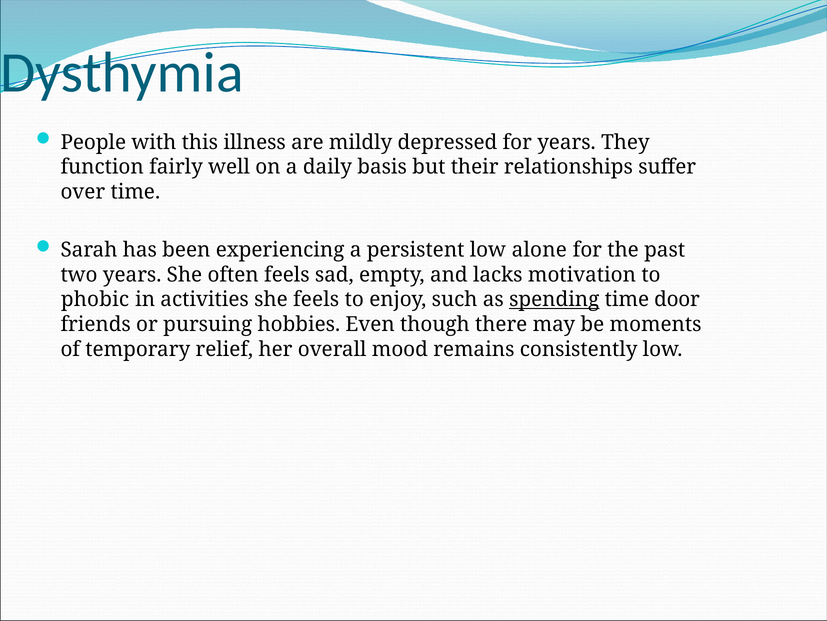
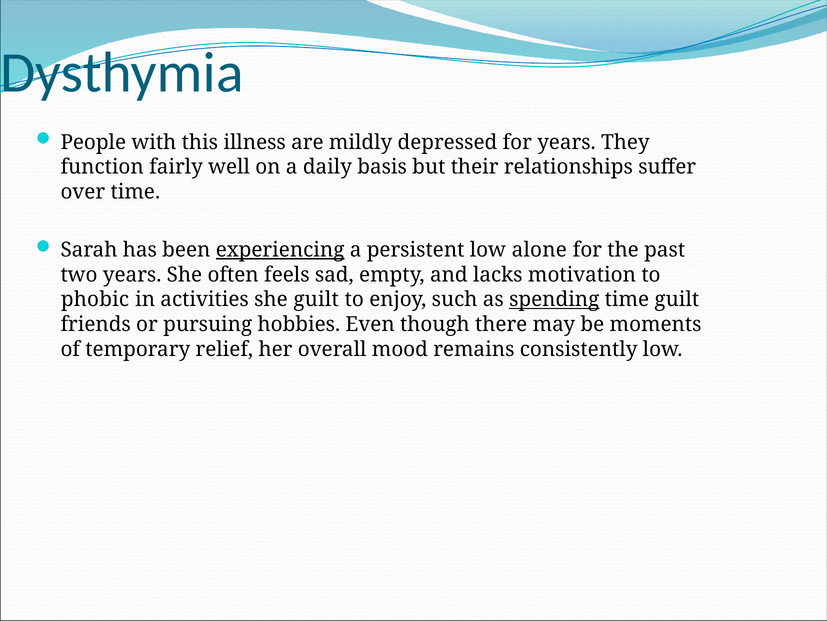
experiencing underline: none -> present
she feels: feels -> guilt
time door: door -> guilt
